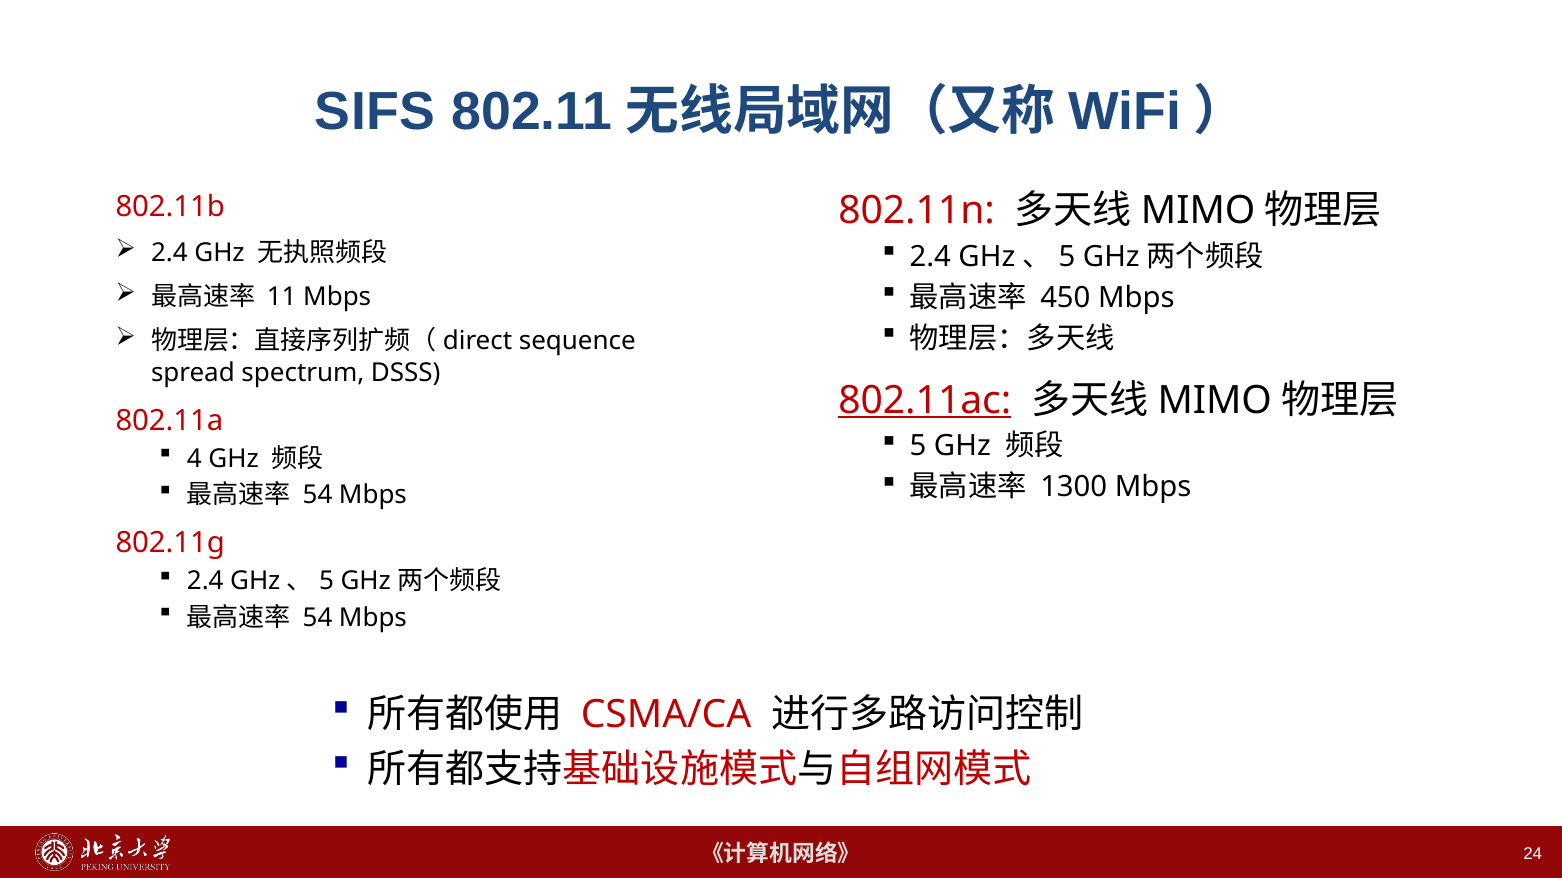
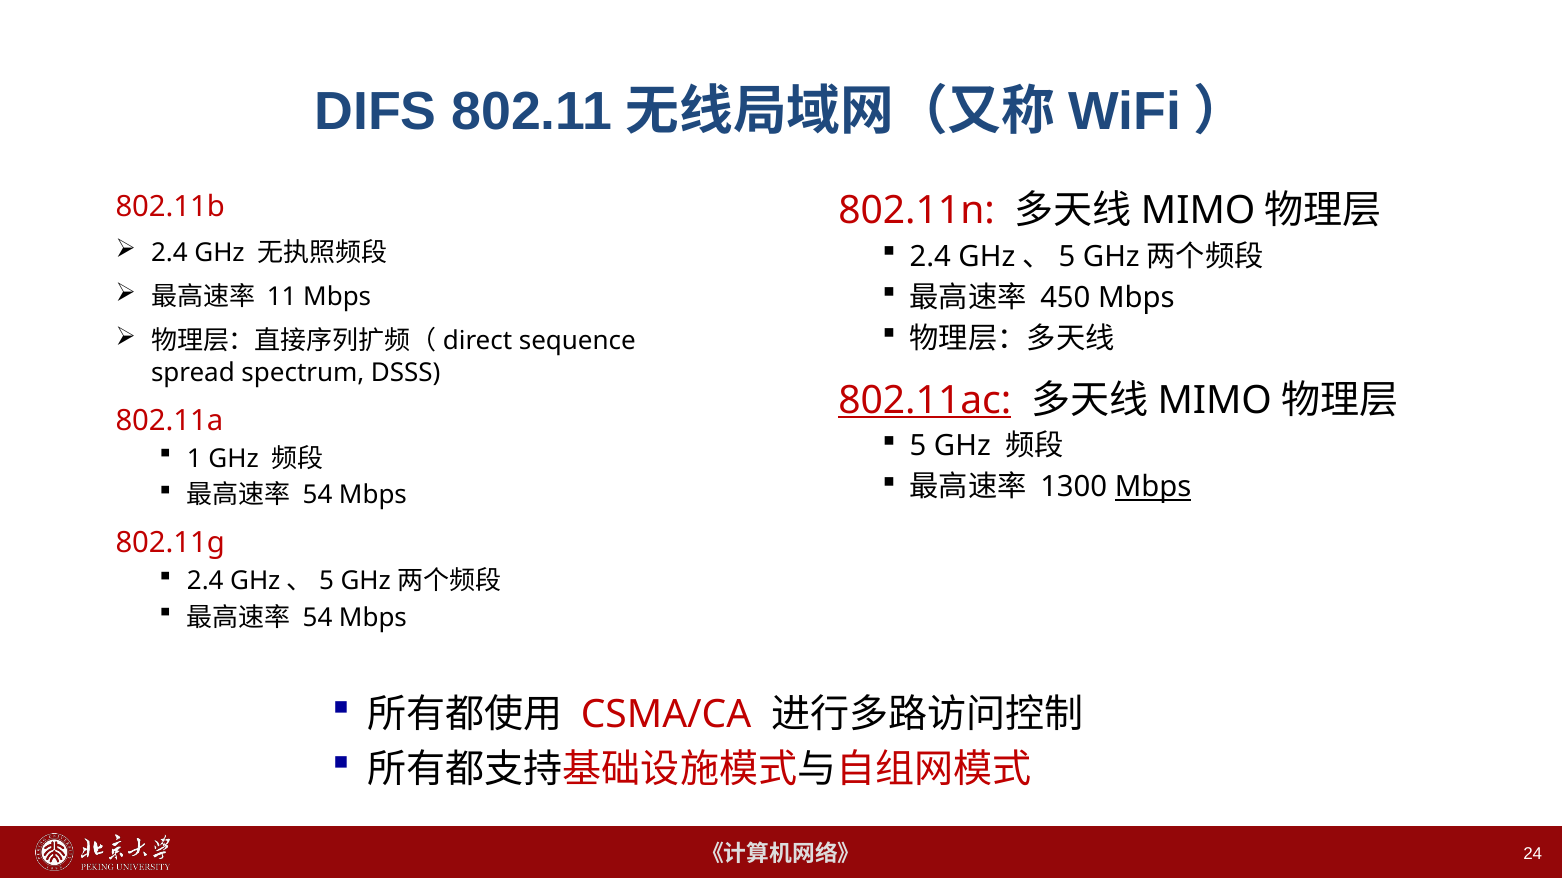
SIFS: SIFS -> DIFS
4: 4 -> 1
Mbps at (1153, 488) underline: none -> present
